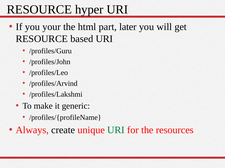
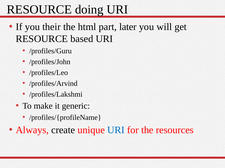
hyper: hyper -> doing
your: your -> their
URI at (116, 130) colour: green -> blue
